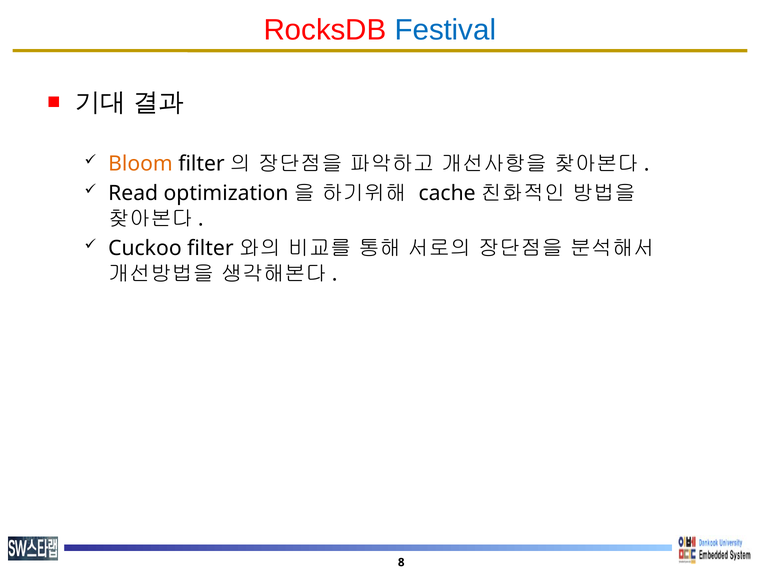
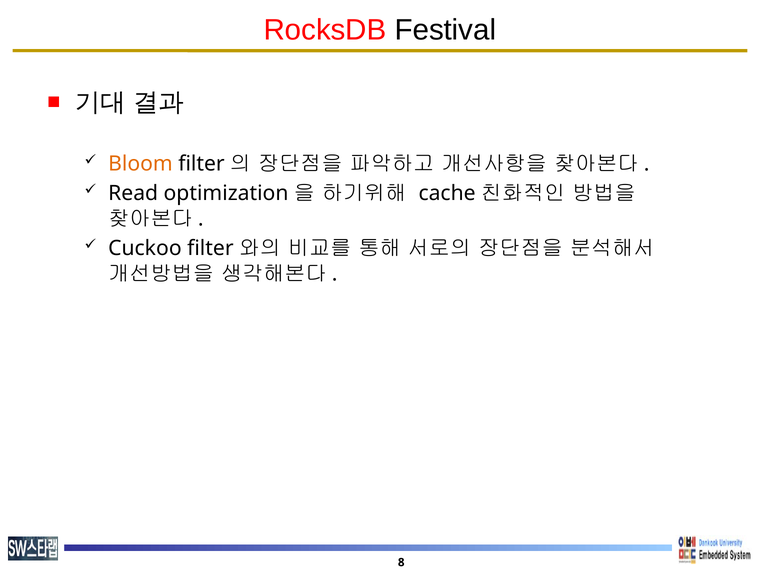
Festival colour: blue -> black
